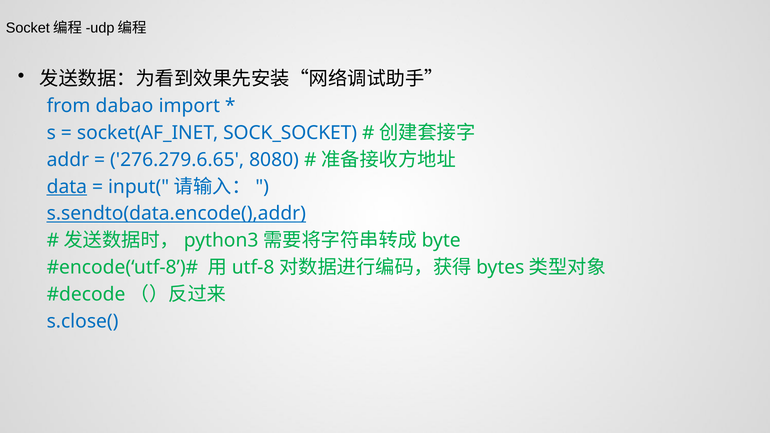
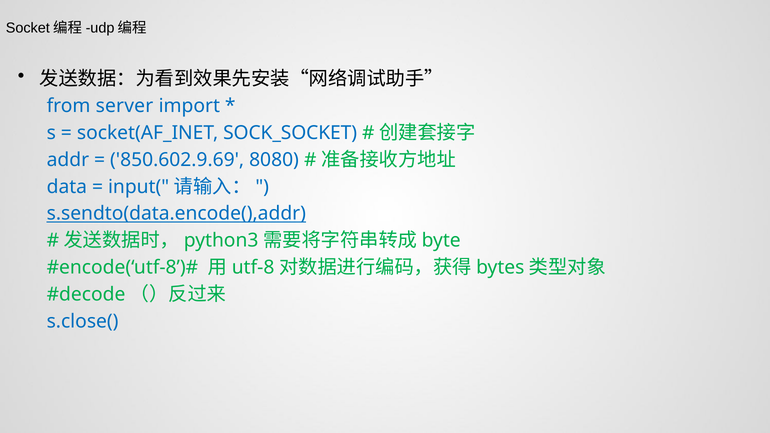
dabao: dabao -> server
276.279.6.65: 276.279.6.65 -> 850.602.9.69
data underline: present -> none
